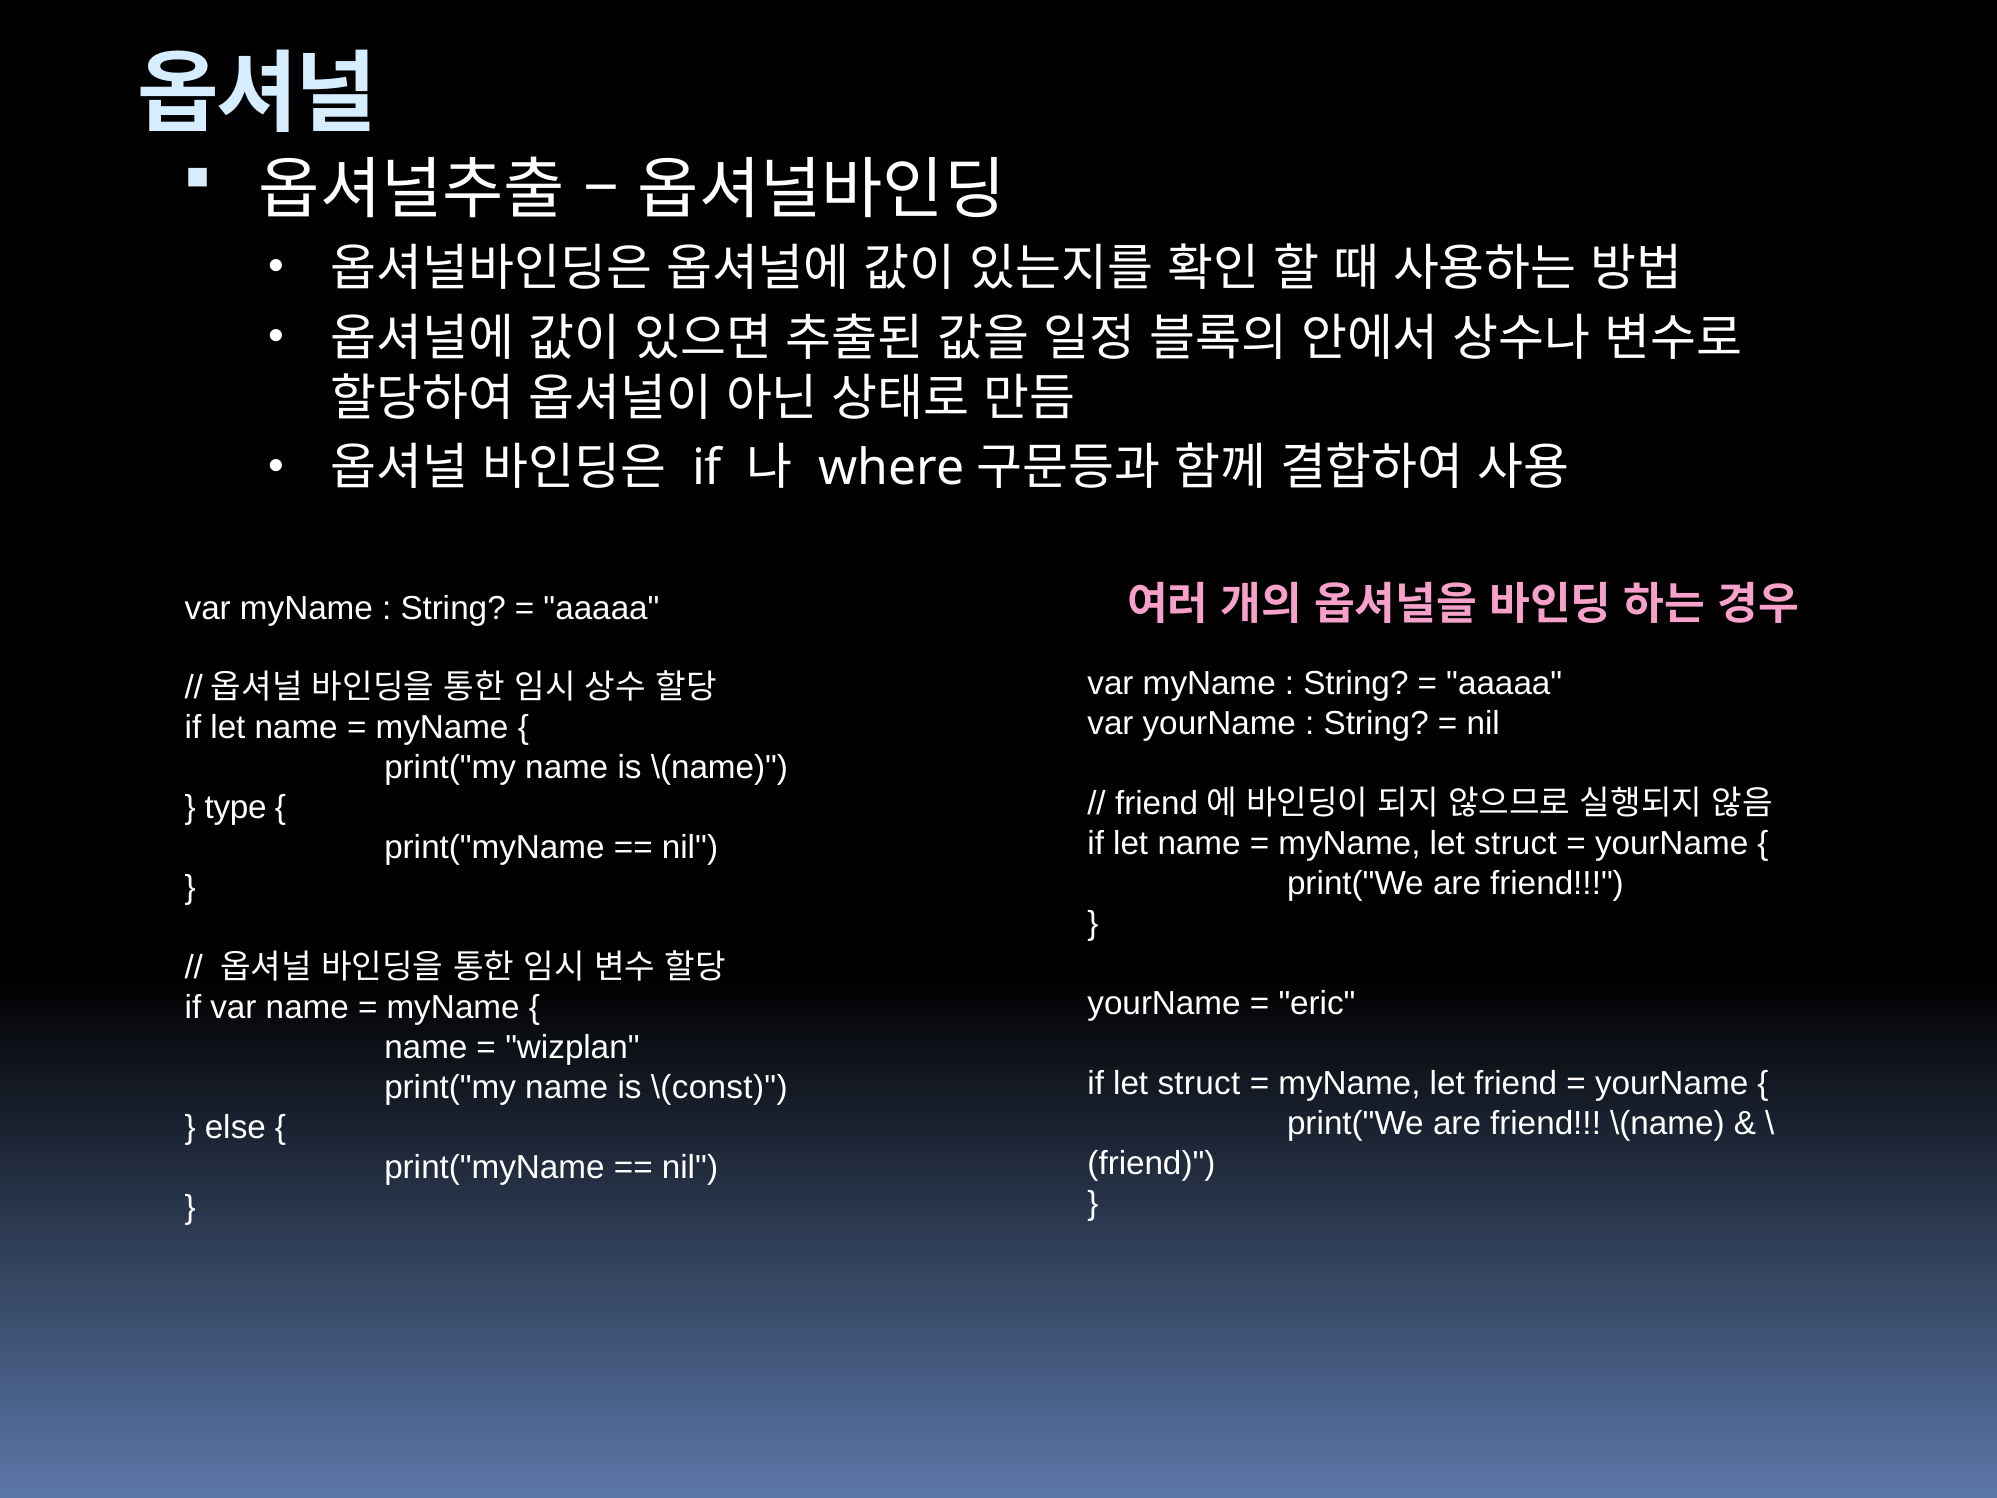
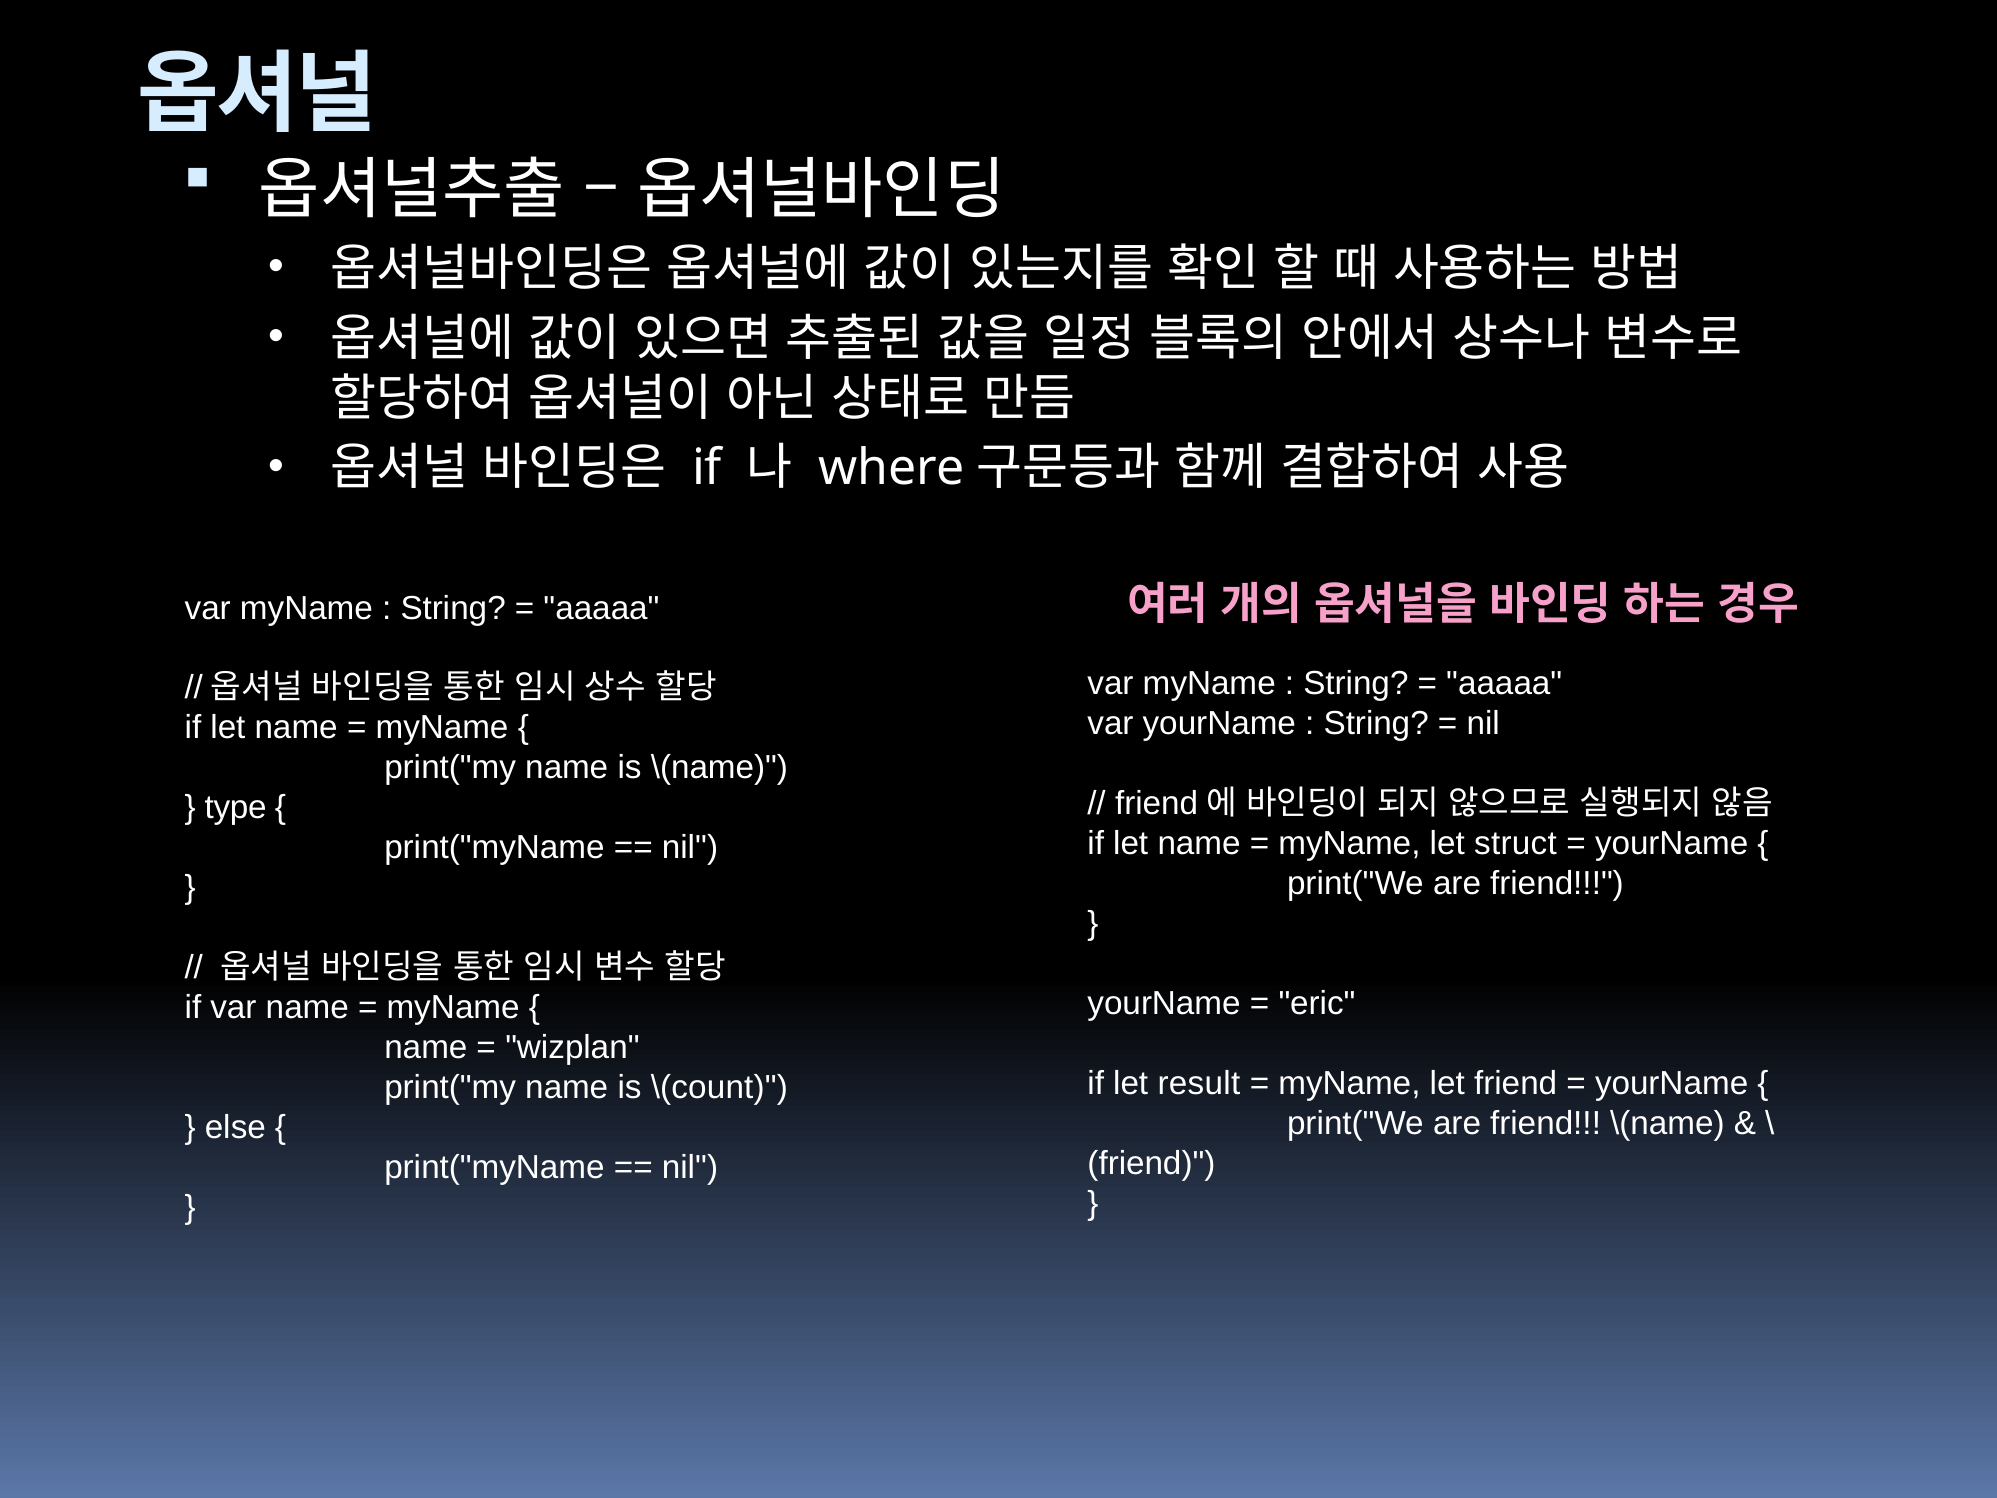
if let struct: struct -> result
\(const: \(const -> \(count
